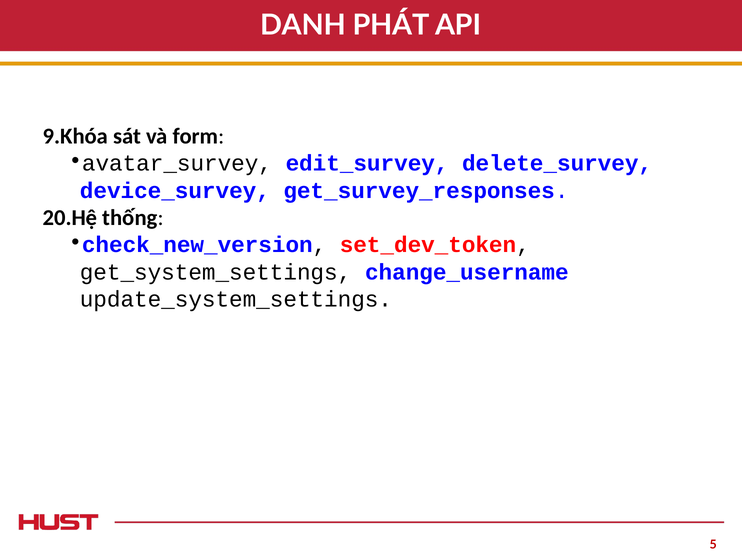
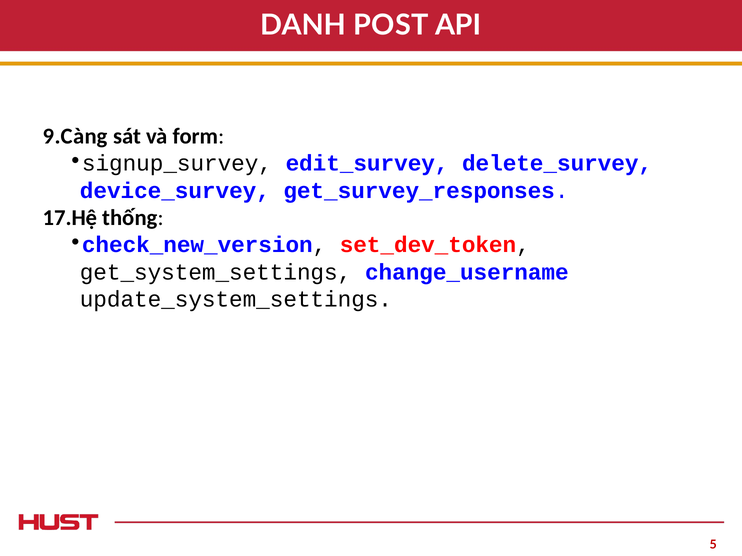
PHÁT: PHÁT -> POST
9.Khóa: 9.Khóa -> 9.Càng
avatar_survey: avatar_survey -> signup_survey
20.Hệ: 20.Hệ -> 17.Hệ
